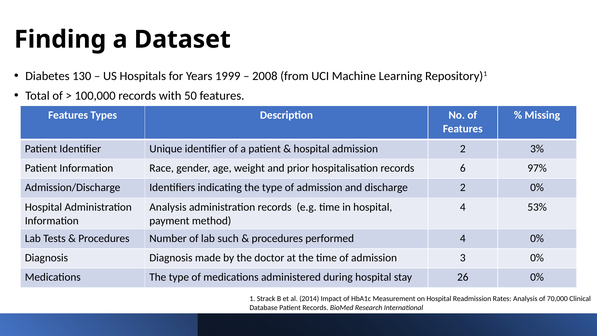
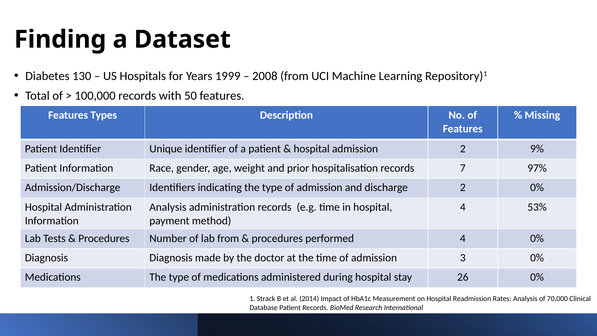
3%: 3% -> 9%
6: 6 -> 7
lab such: such -> from
